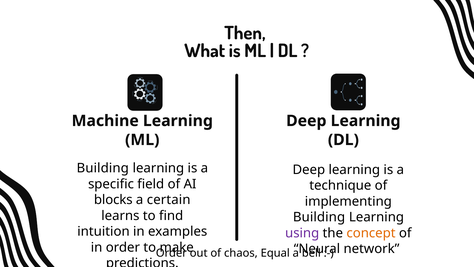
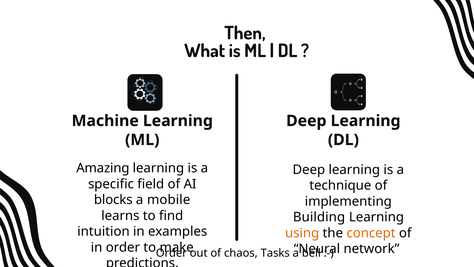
Building at (103, 168): Building -> Amazing
certain: certain -> mobile
using colour: purple -> orange
Equal: Equal -> Tasks
